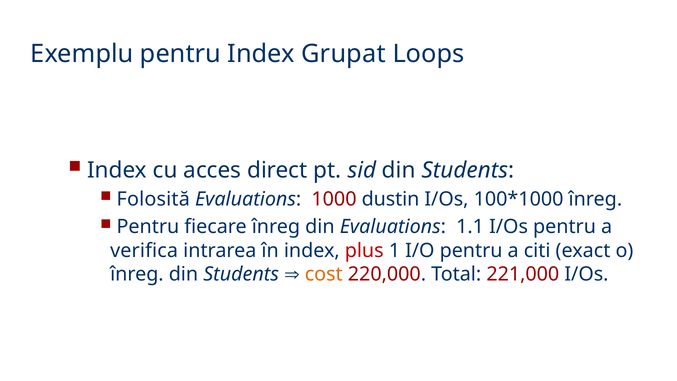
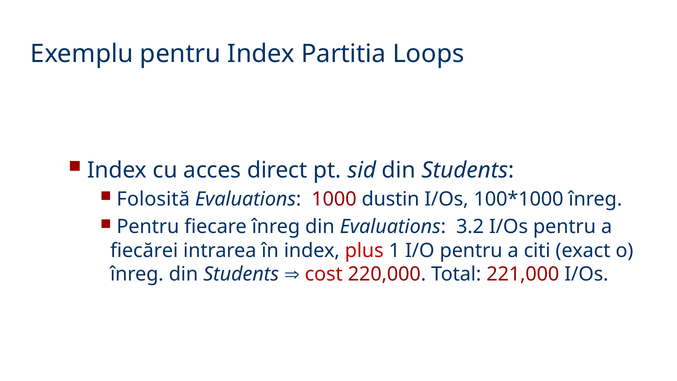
Grupat: Grupat -> Partitia
1.1: 1.1 -> 3.2
verifica: verifica -> fiecărei
cost colour: orange -> red
